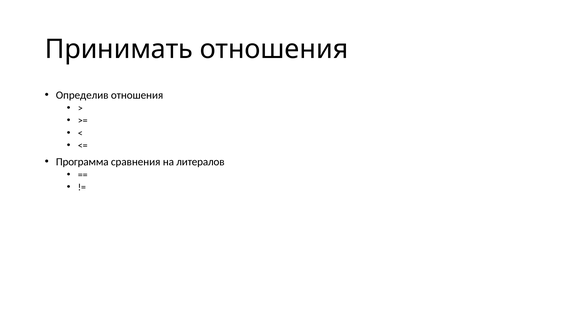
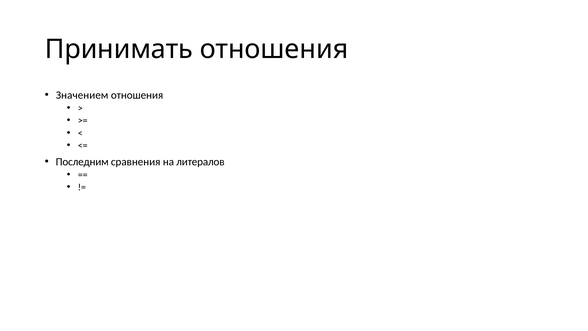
Определив: Определив -> Значением
Программа: Программа -> Последним
